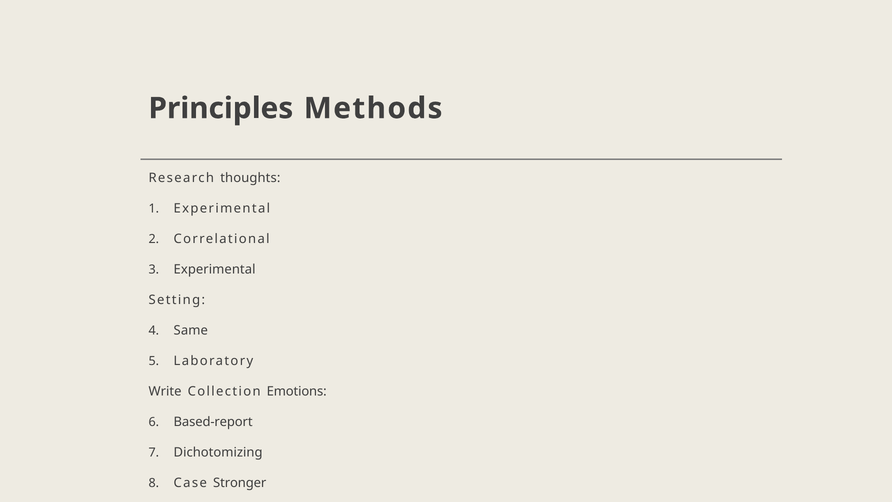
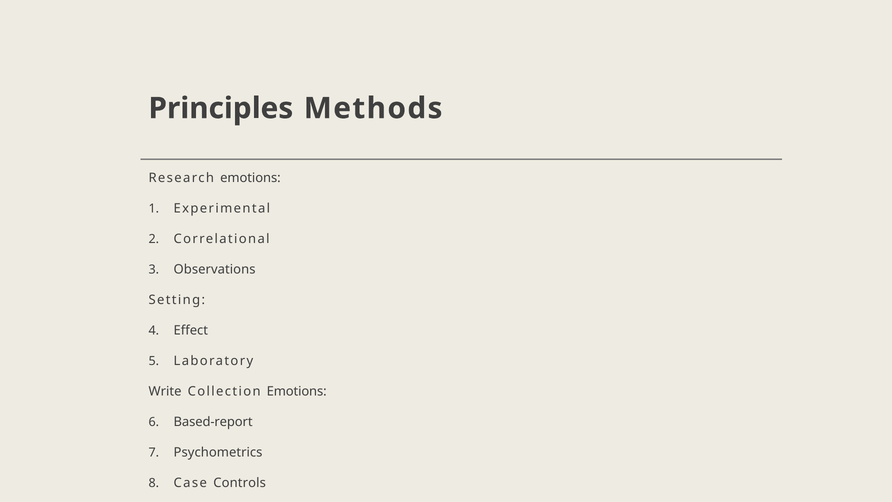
Research thoughts: thoughts -> emotions
Experimental at (215, 269): Experimental -> Observations
Same: Same -> Effect
Dichotomizing: Dichotomizing -> Psychometrics
Stronger: Stronger -> Controls
